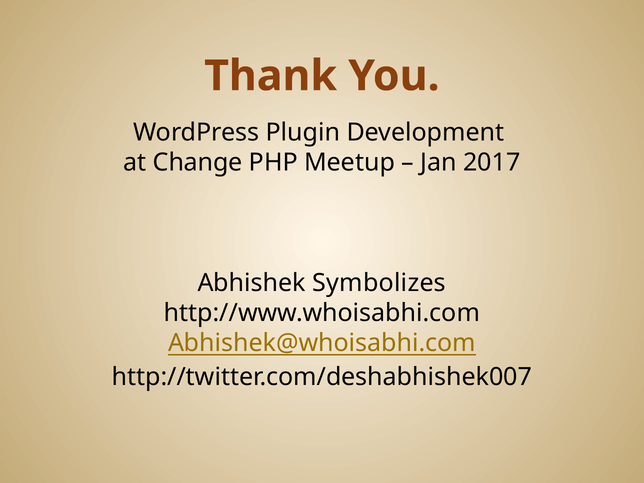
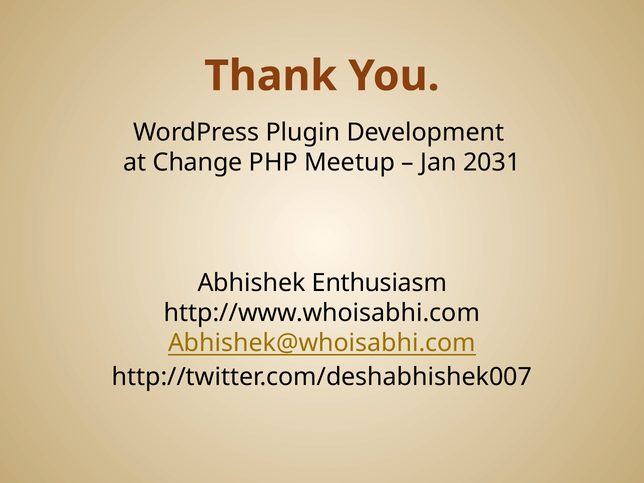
2017: 2017 -> 2031
Symbolizes: Symbolizes -> Enthusiasm
